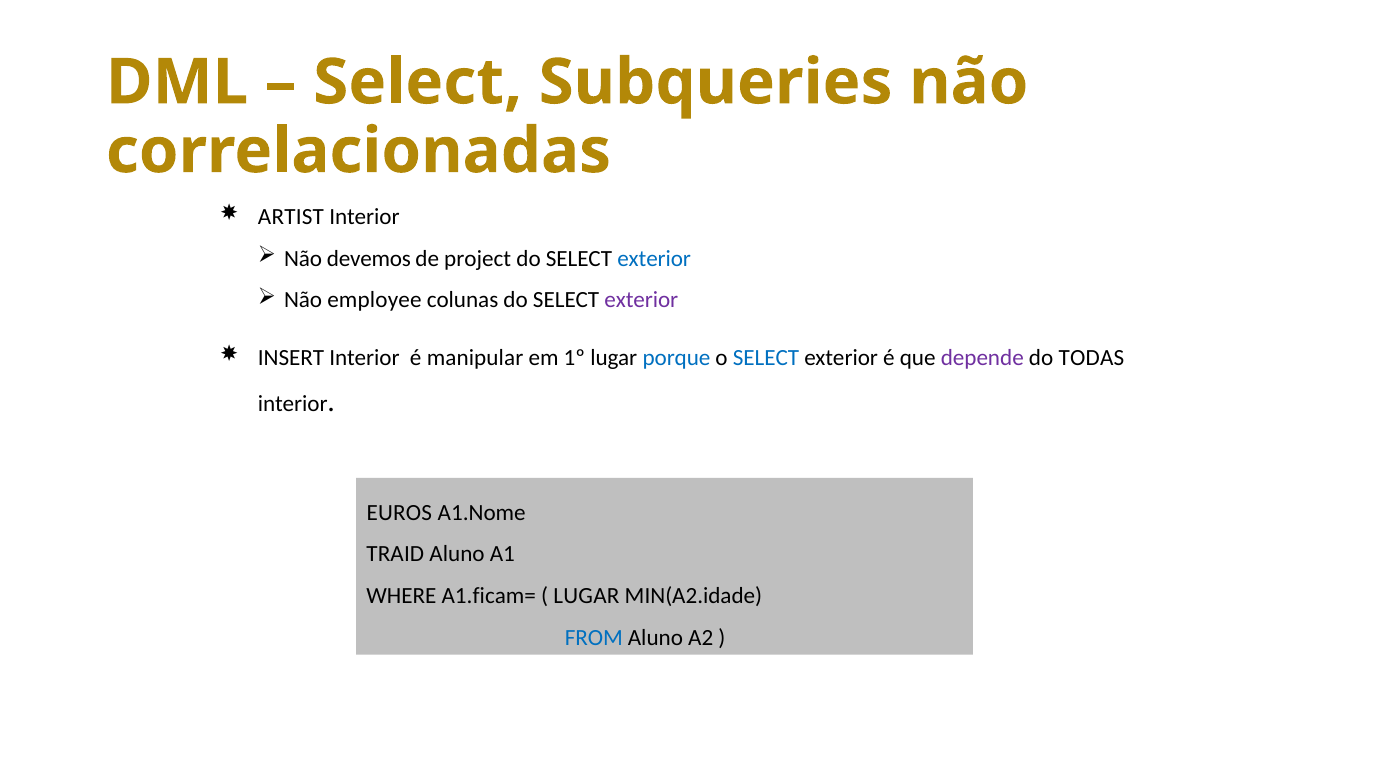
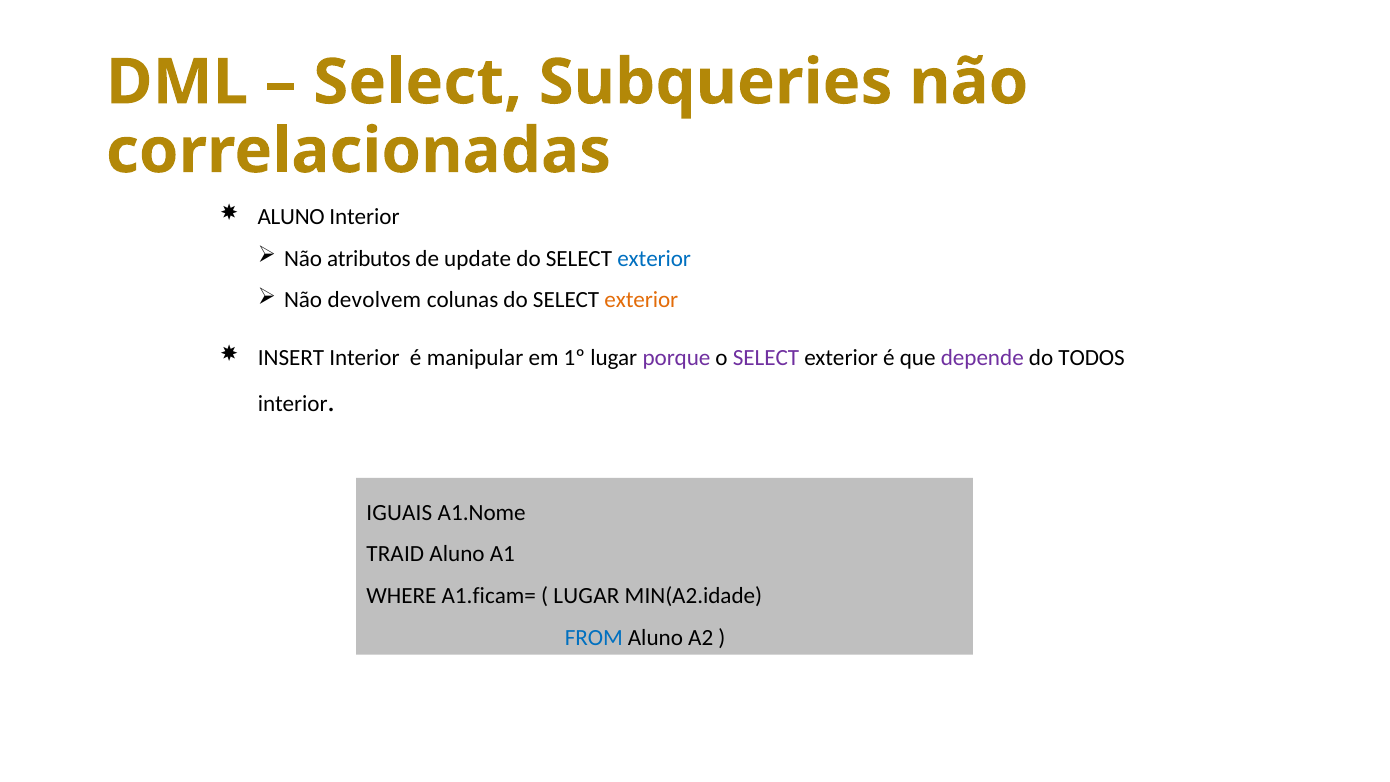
ARTIST at (291, 217): ARTIST -> ALUNO
devemos: devemos -> atributos
project: project -> update
employee: employee -> devolvem
exterior at (641, 300) colour: purple -> orange
porque colour: blue -> purple
SELECT at (766, 357) colour: blue -> purple
TODAS: TODAS -> TODOS
EUROS: EUROS -> IGUAIS
